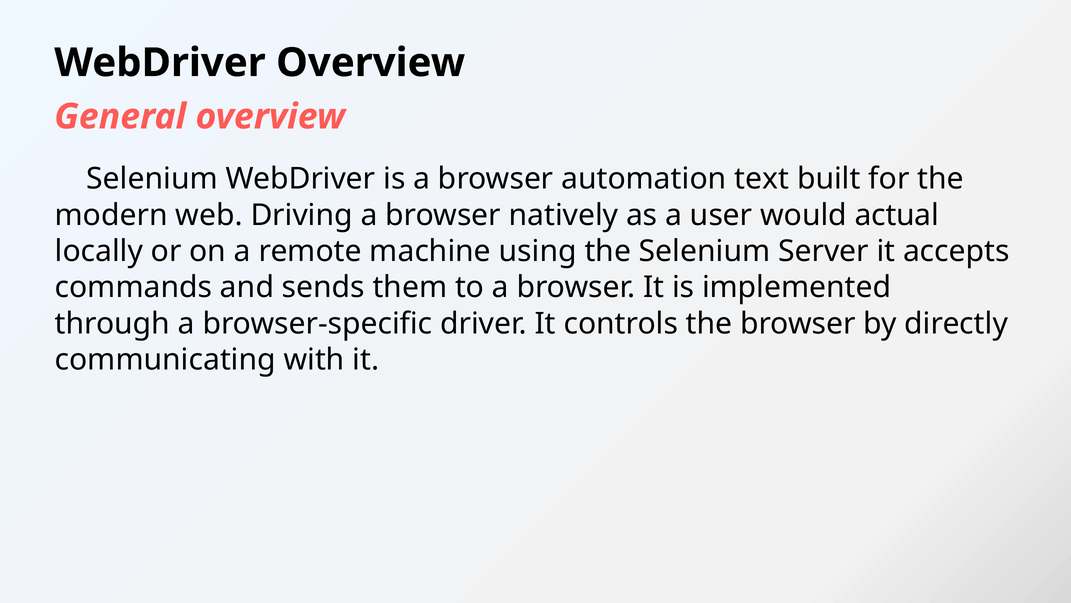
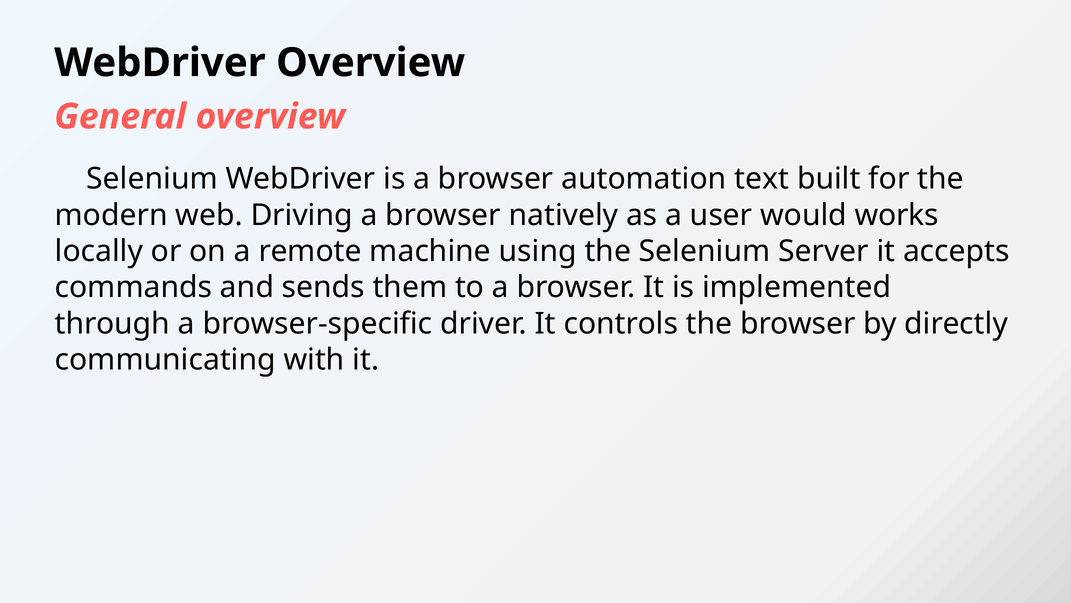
actual: actual -> works
